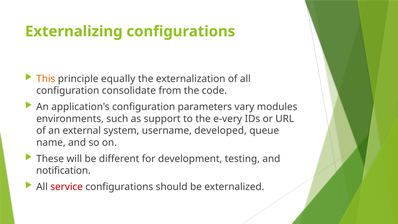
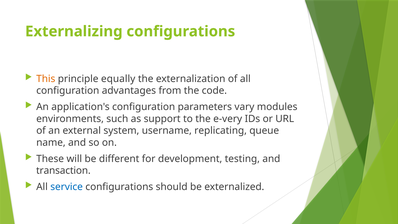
consolidate: consolidate -> advantages
developed: developed -> replicating
notification: notification -> transaction
service colour: red -> blue
